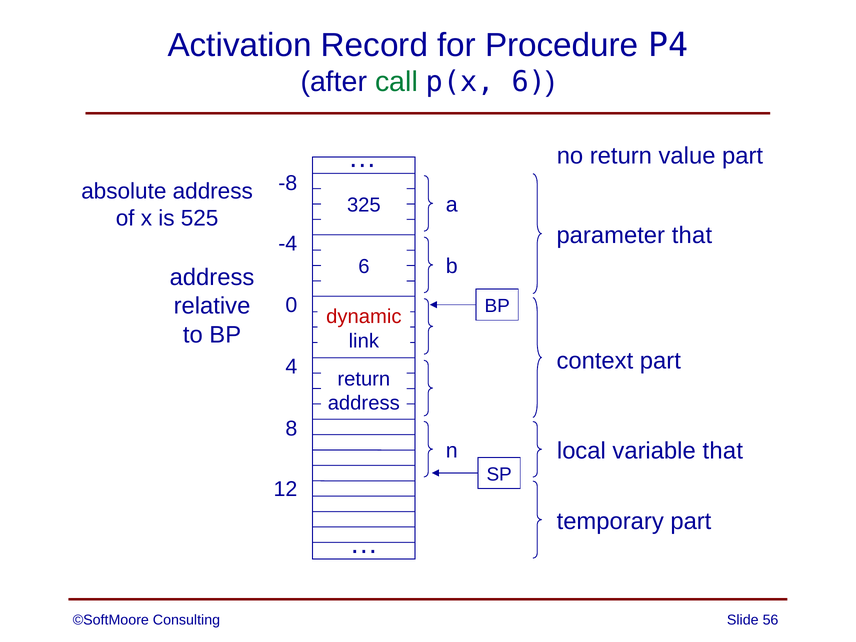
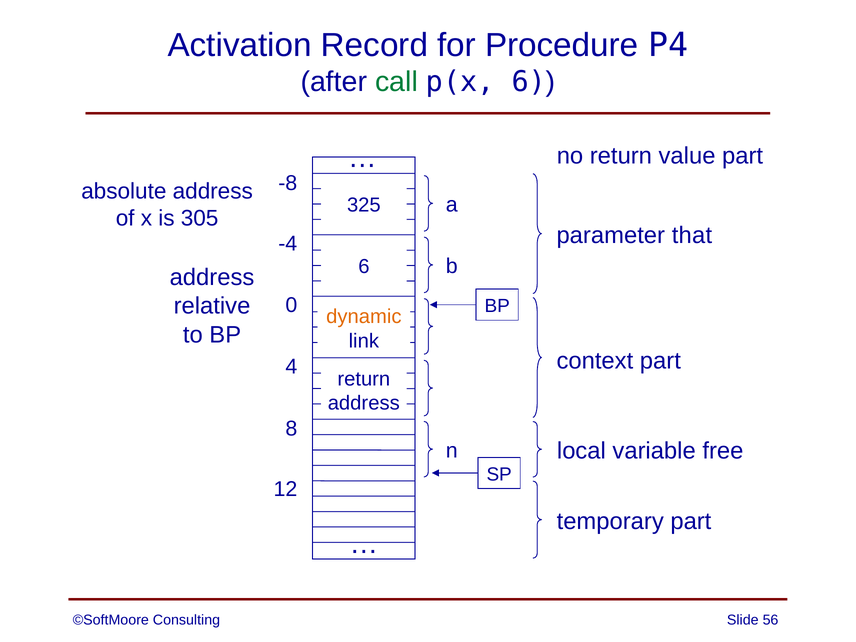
525: 525 -> 305
dynamic colour: red -> orange
variable that: that -> free
